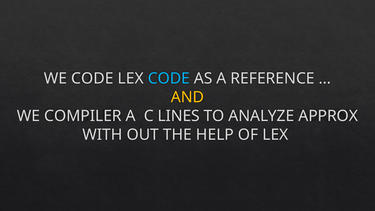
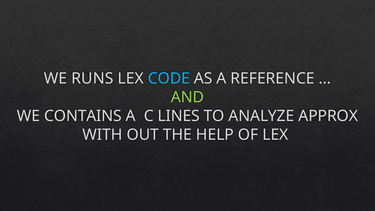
WE CODE: CODE -> RUNS
AND colour: yellow -> light green
COMPILER: COMPILER -> CONTAINS
